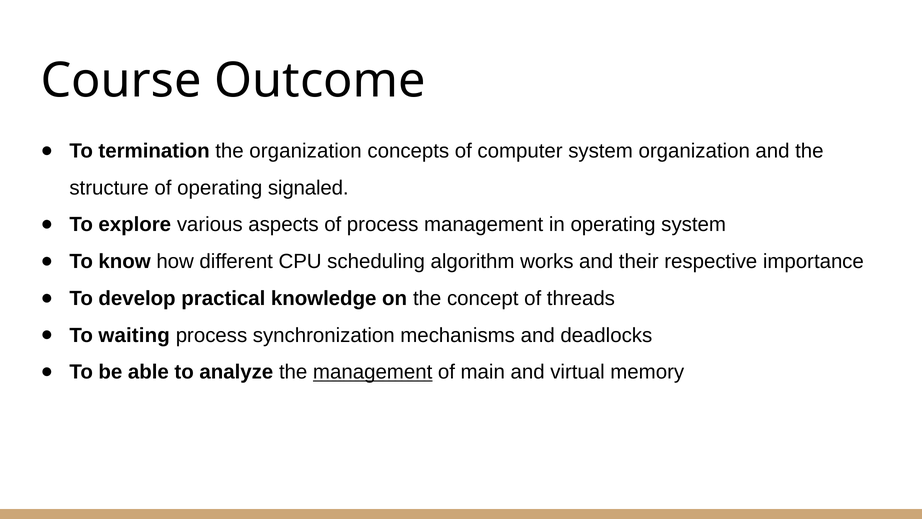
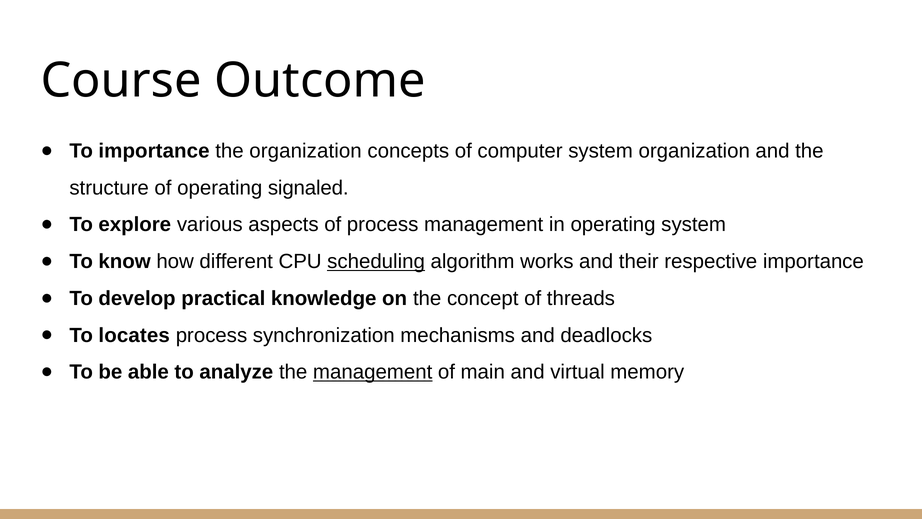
To termination: termination -> importance
scheduling underline: none -> present
waiting: waiting -> locates
